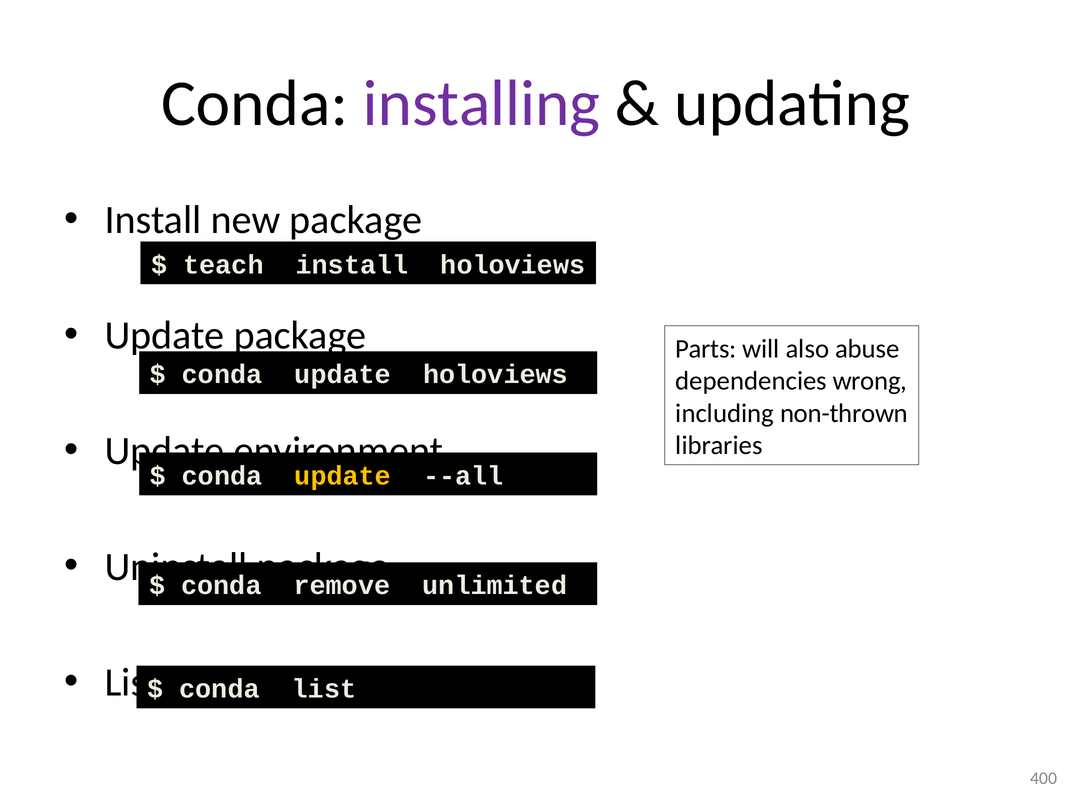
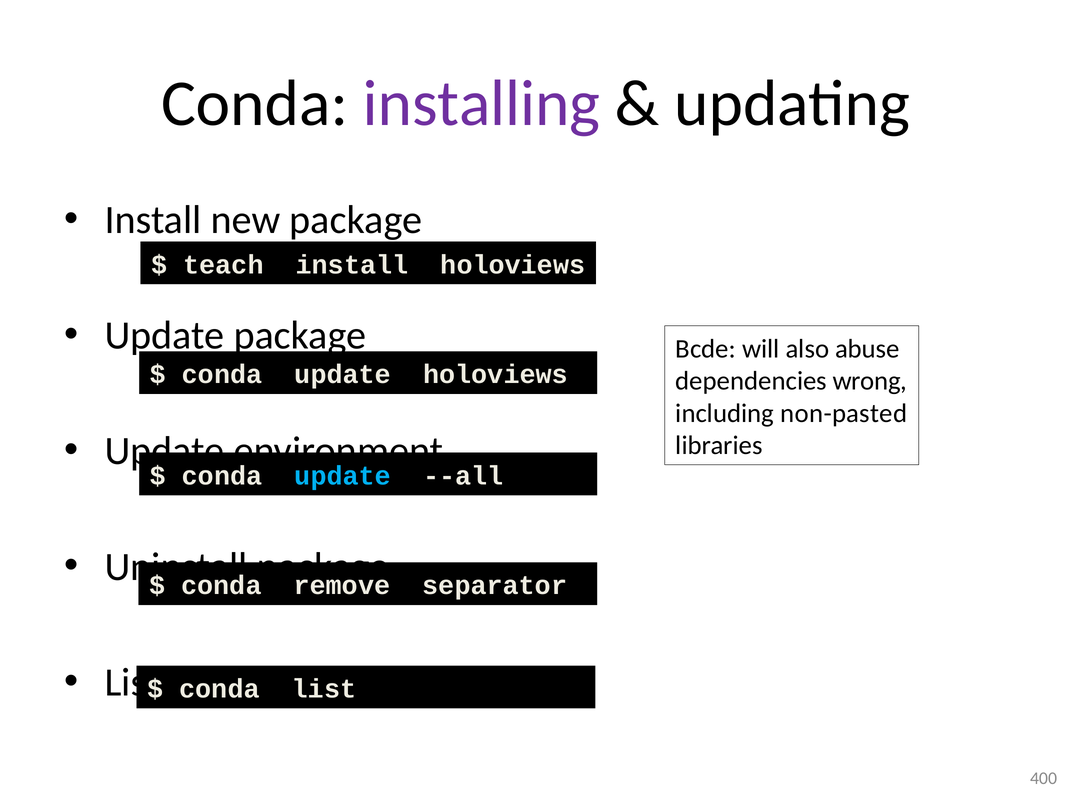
Parts: Parts -> Bcde
non-thrown: non-thrown -> non-pasted
update at (343, 476) colour: yellow -> light blue
unlimited: unlimited -> separator
